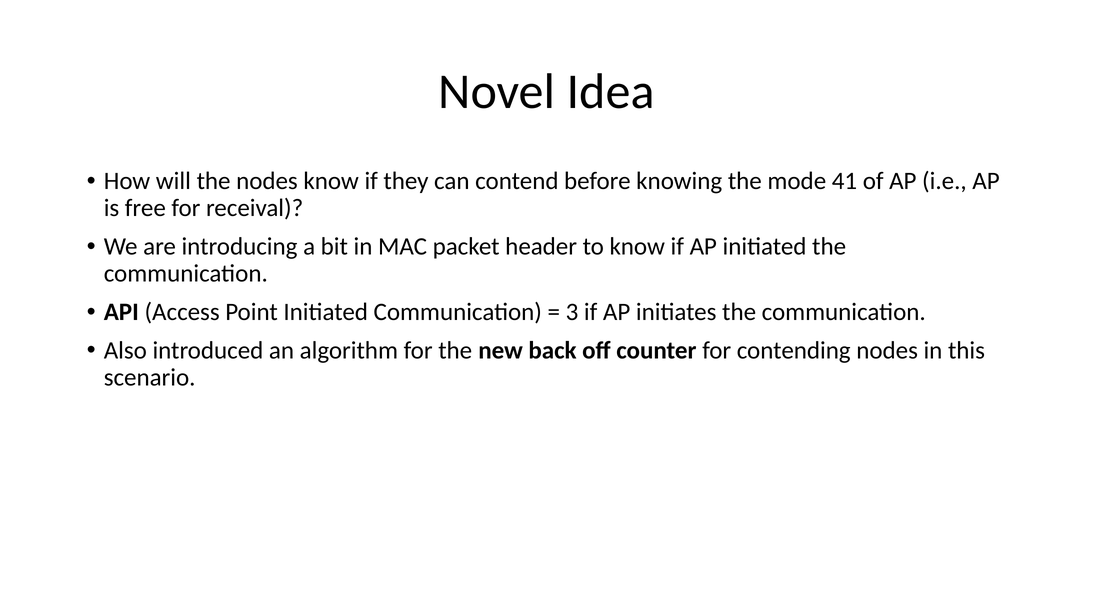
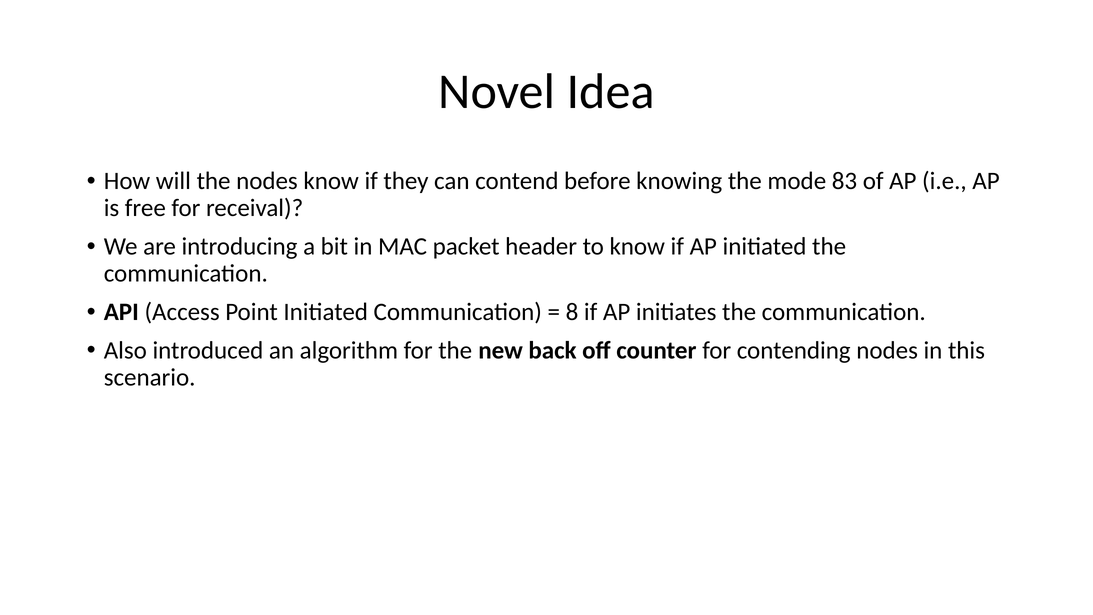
41: 41 -> 83
3: 3 -> 8
